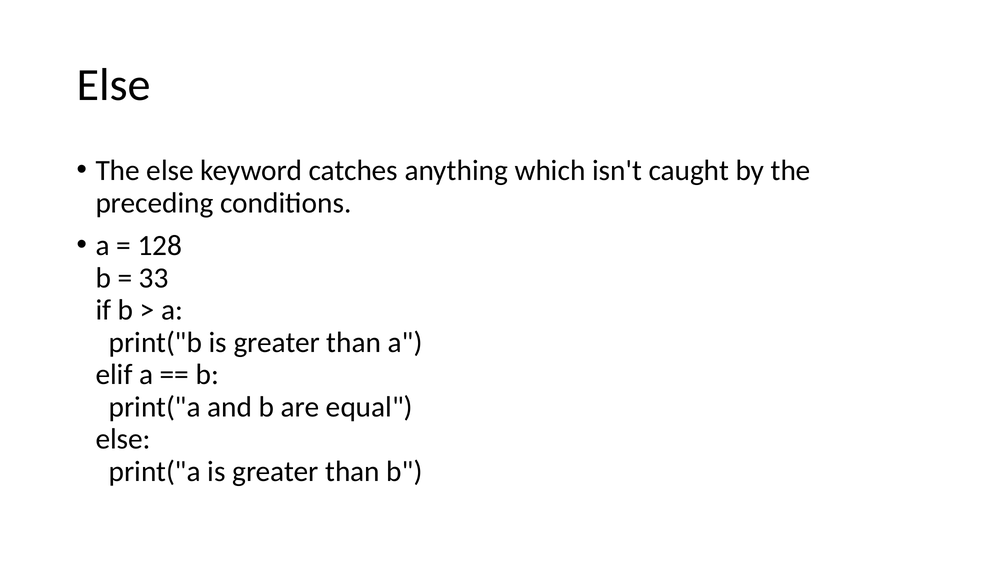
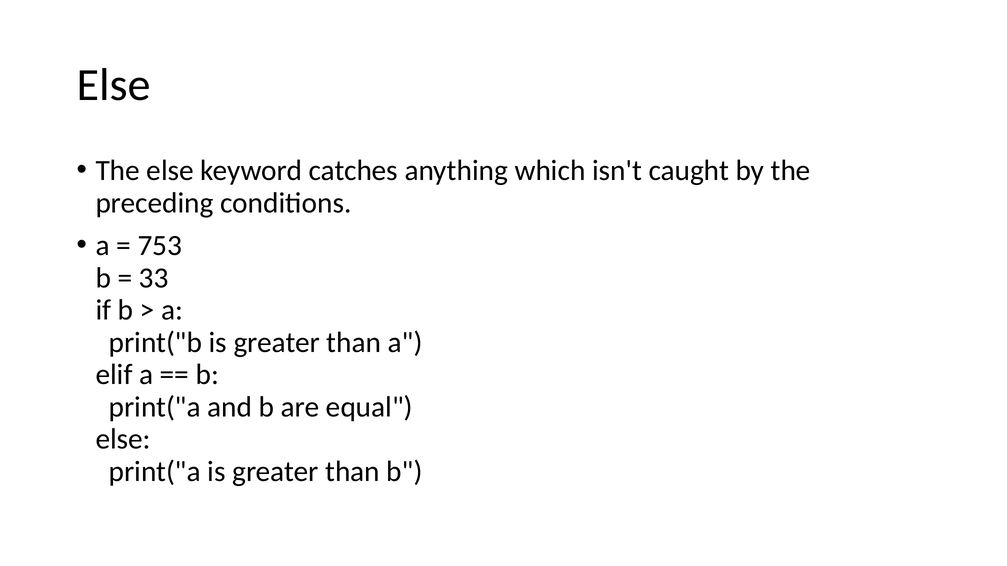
128: 128 -> 753
